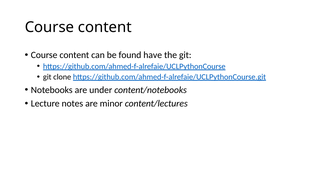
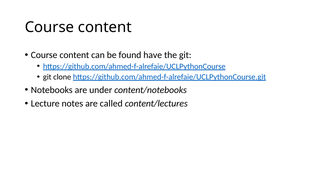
minor: minor -> called
